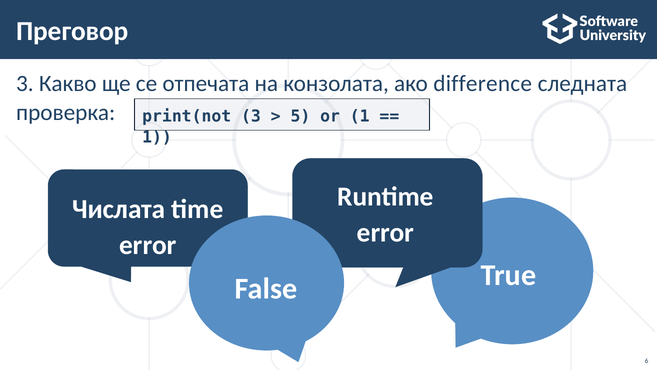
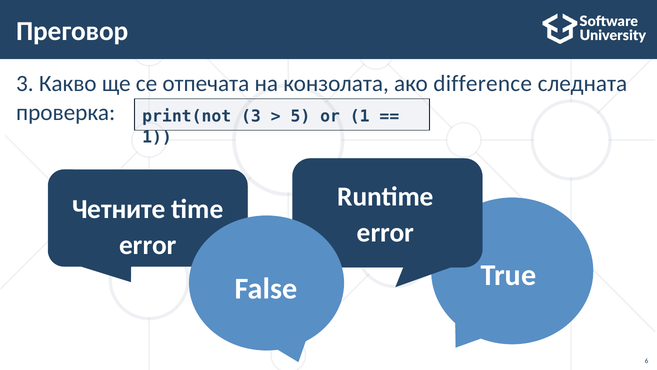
Числата: Числата -> Четните
